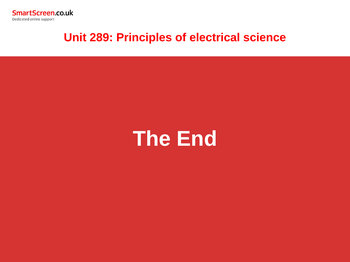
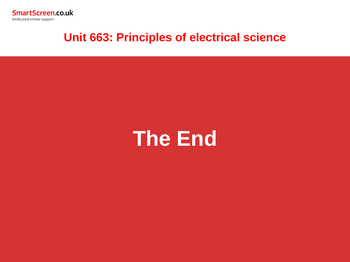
289: 289 -> 663
